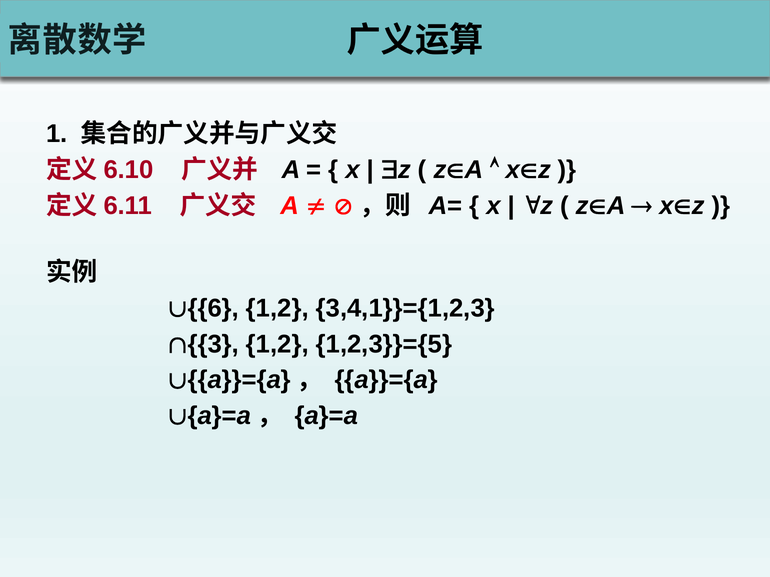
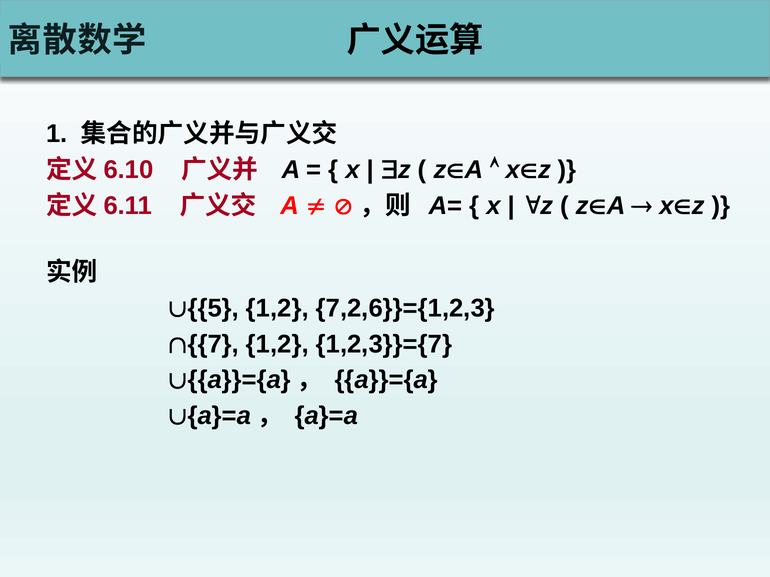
6: 6 -> 5
3,4,1}}={1,2,3: 3,4,1}}={1,2,3 -> 7,2,6}}={1,2,3
3: 3 -> 7
1,2,3}}={5: 1,2,3}}={5 -> 1,2,3}}={7
